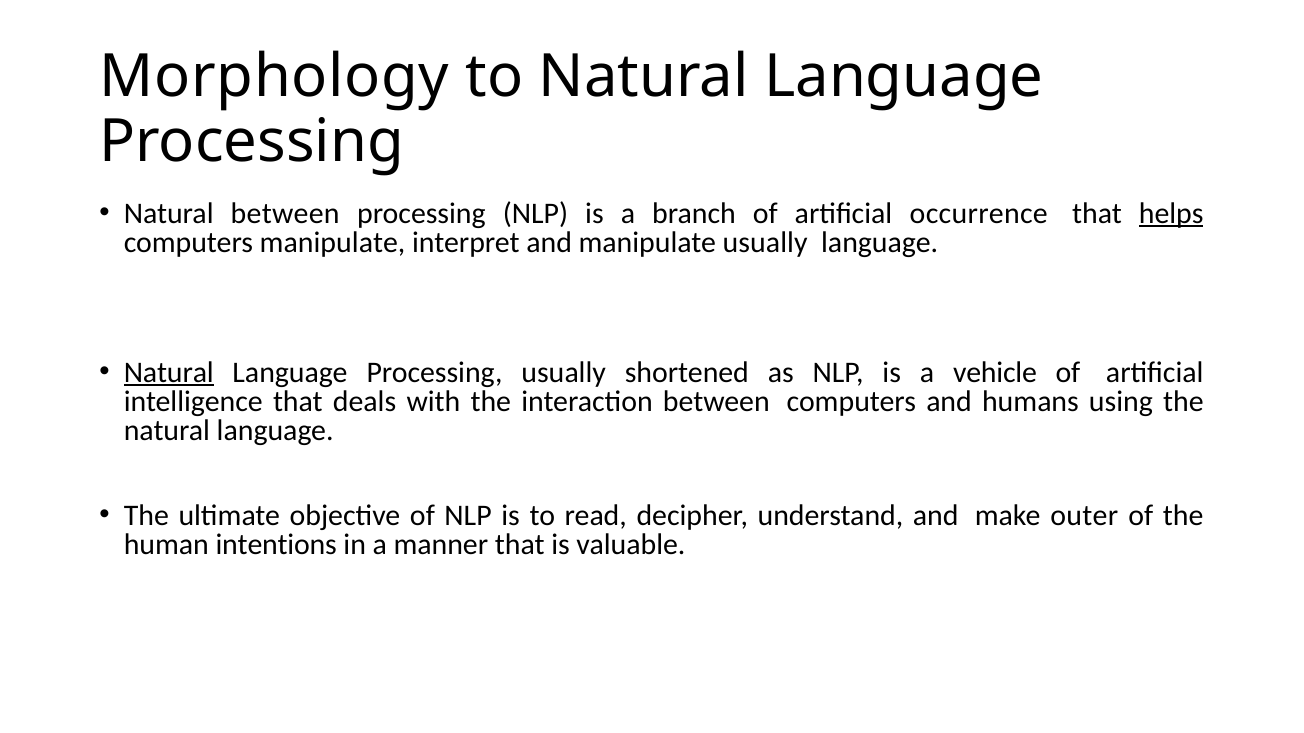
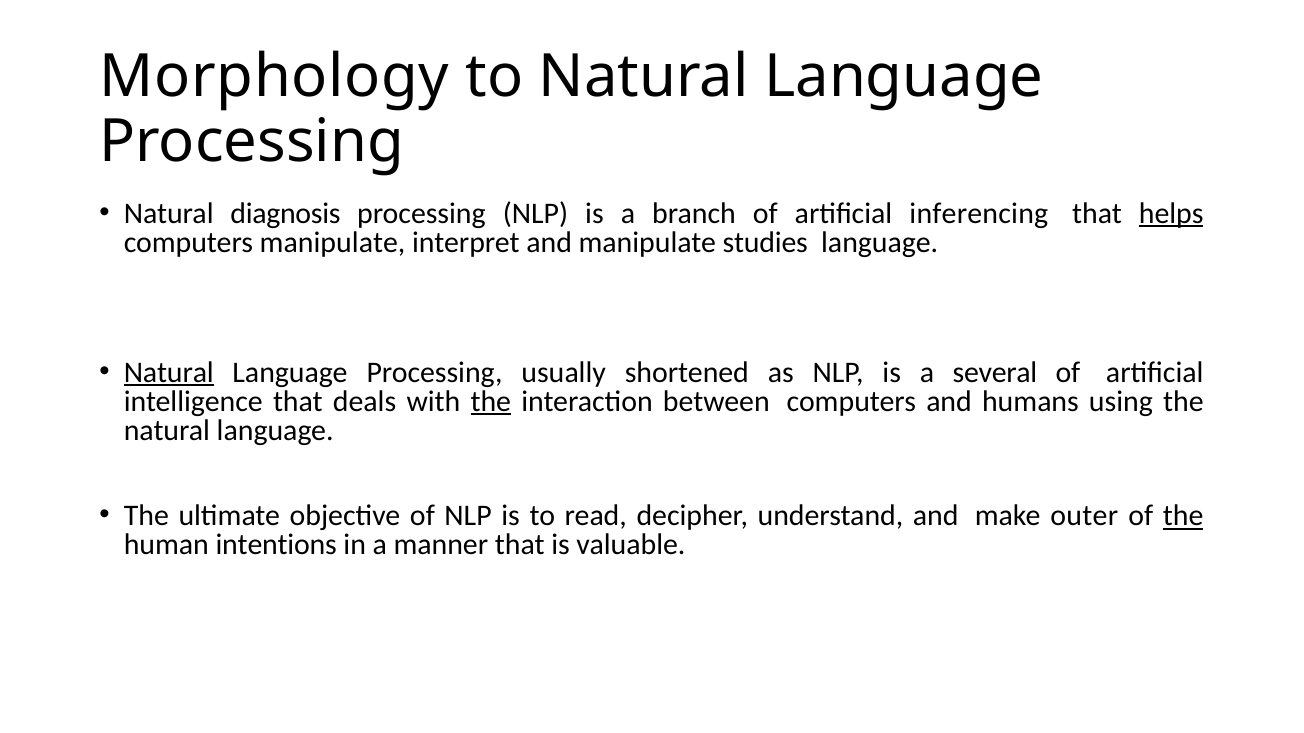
Natural between: between -> diagnosis
occurrence: occurrence -> inferencing
manipulate usually: usually -> studies
vehicle: vehicle -> several
the at (491, 402) underline: none -> present
the at (1183, 516) underline: none -> present
